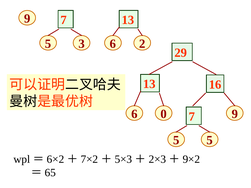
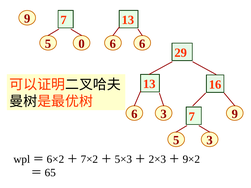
3: 3 -> 0
6 2: 2 -> 6
6 0: 0 -> 3
5 5: 5 -> 3
